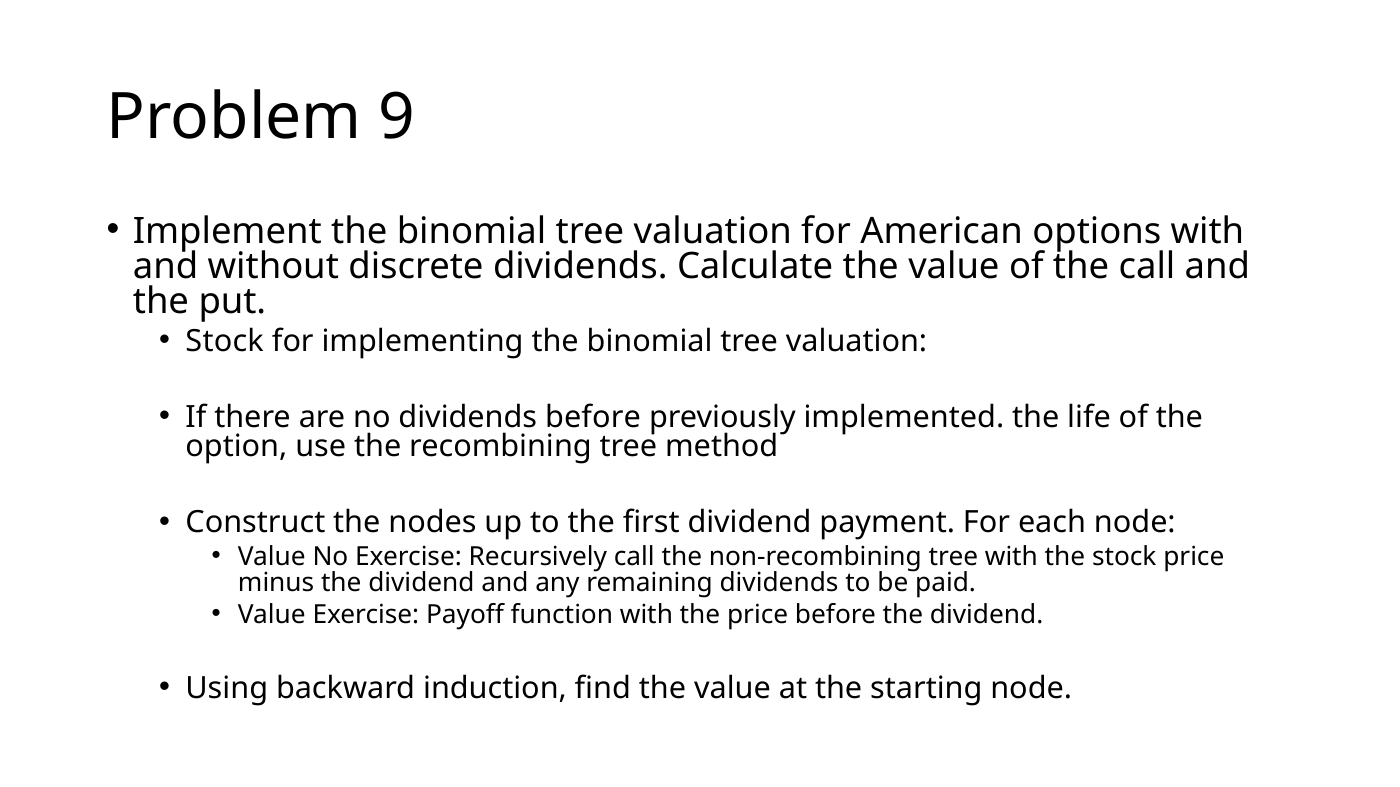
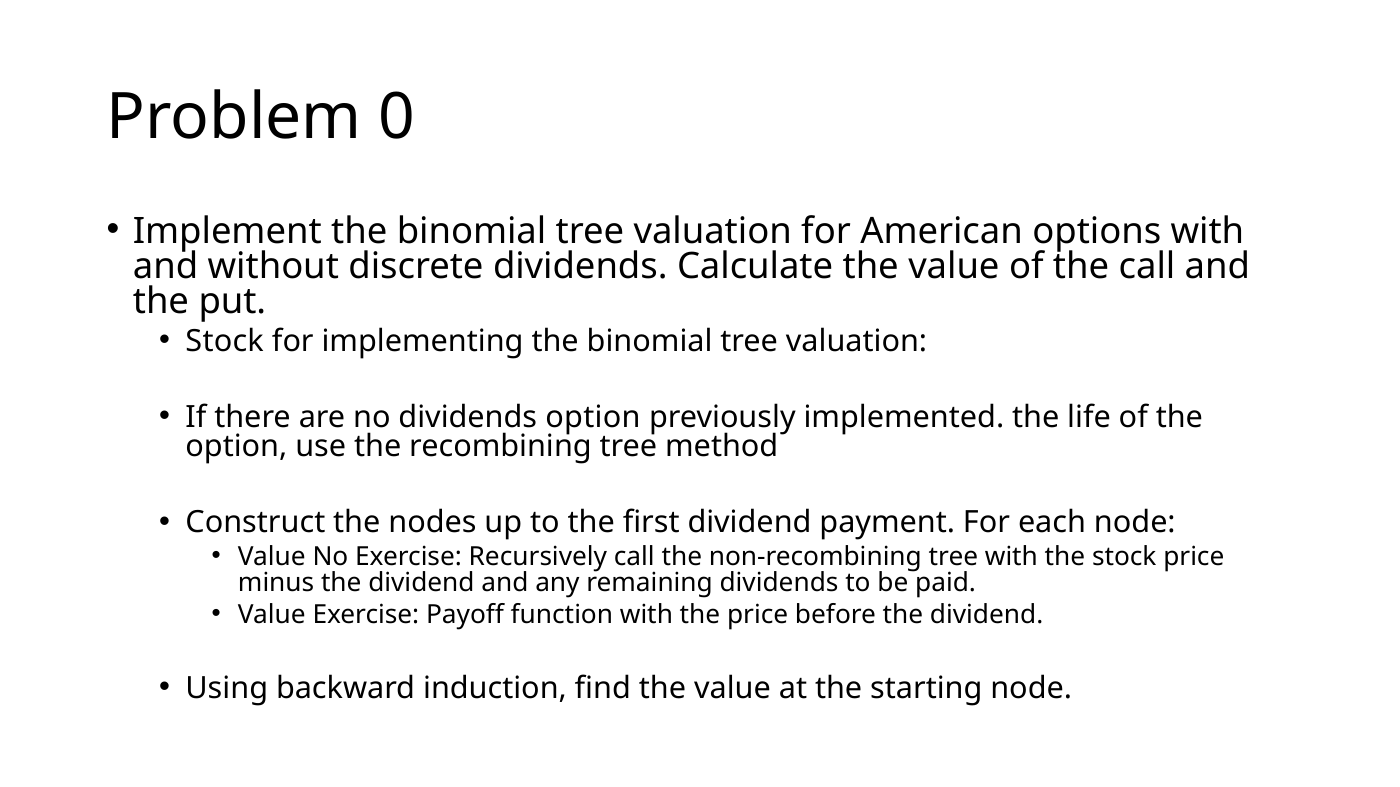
9: 9 -> 0
dividends before: before -> option
